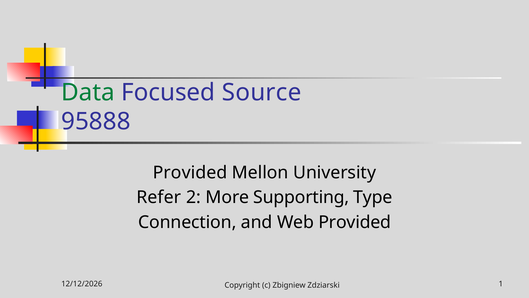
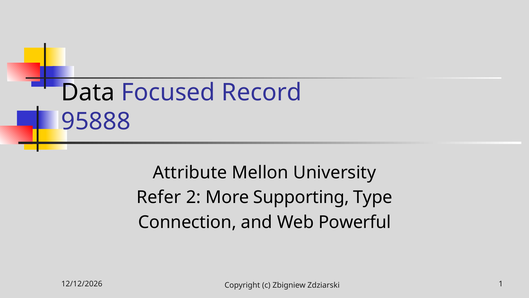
Data colour: green -> black
Source: Source -> Record
Provided at (190, 172): Provided -> Attribute
Web Provided: Provided -> Powerful
